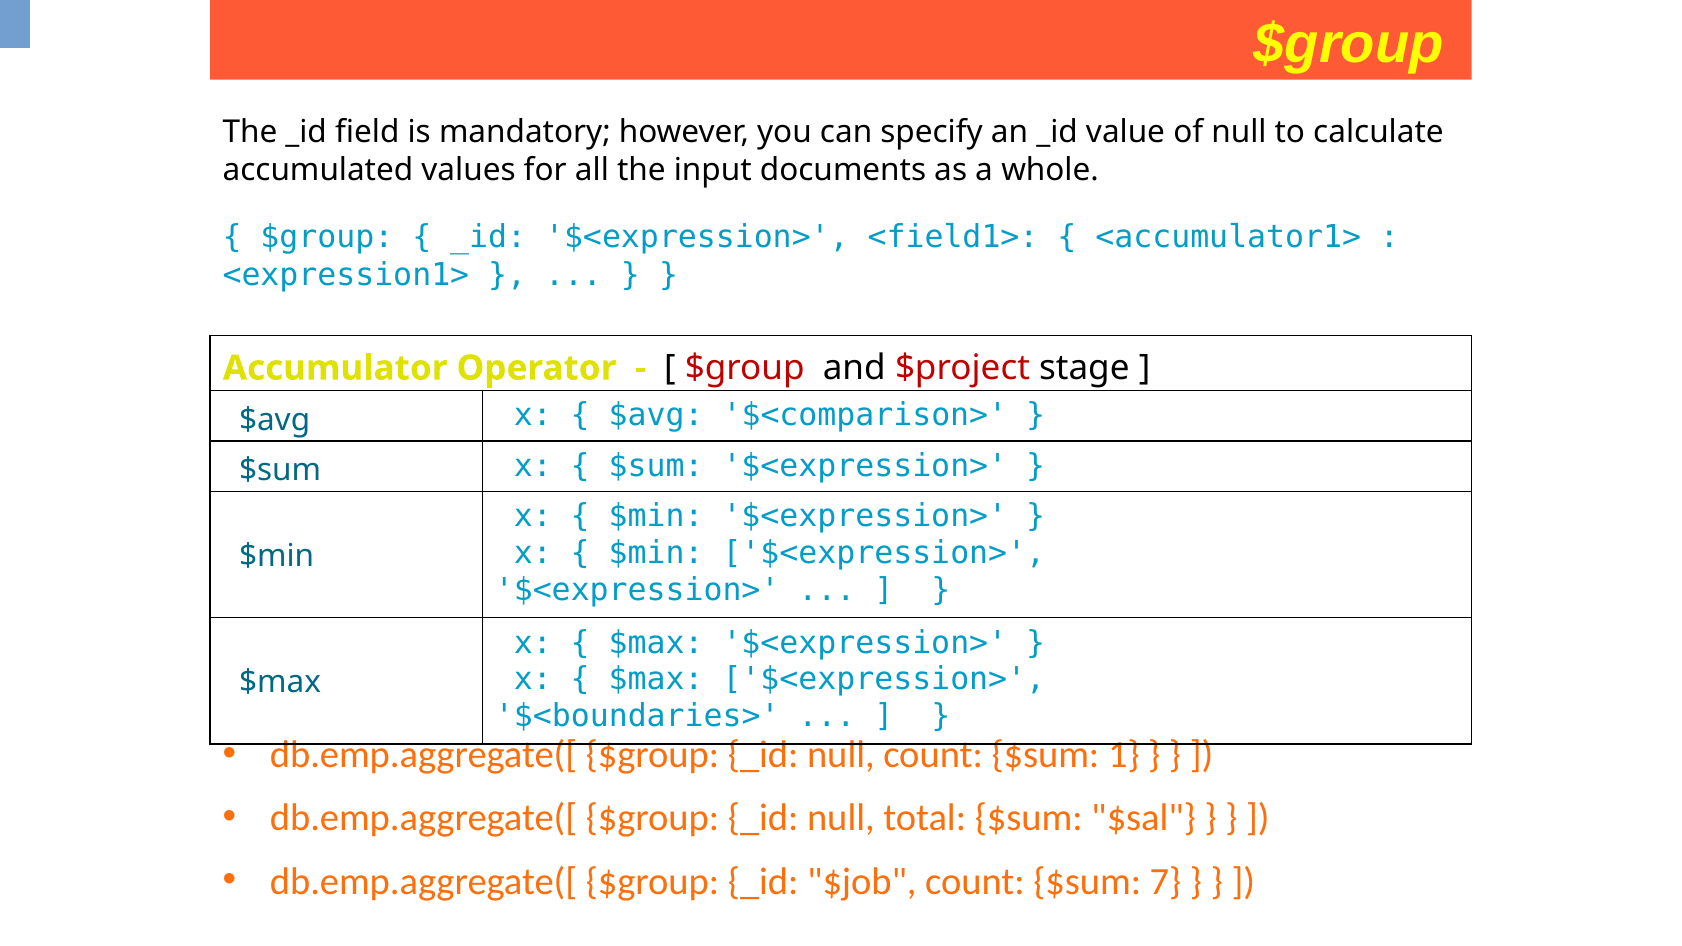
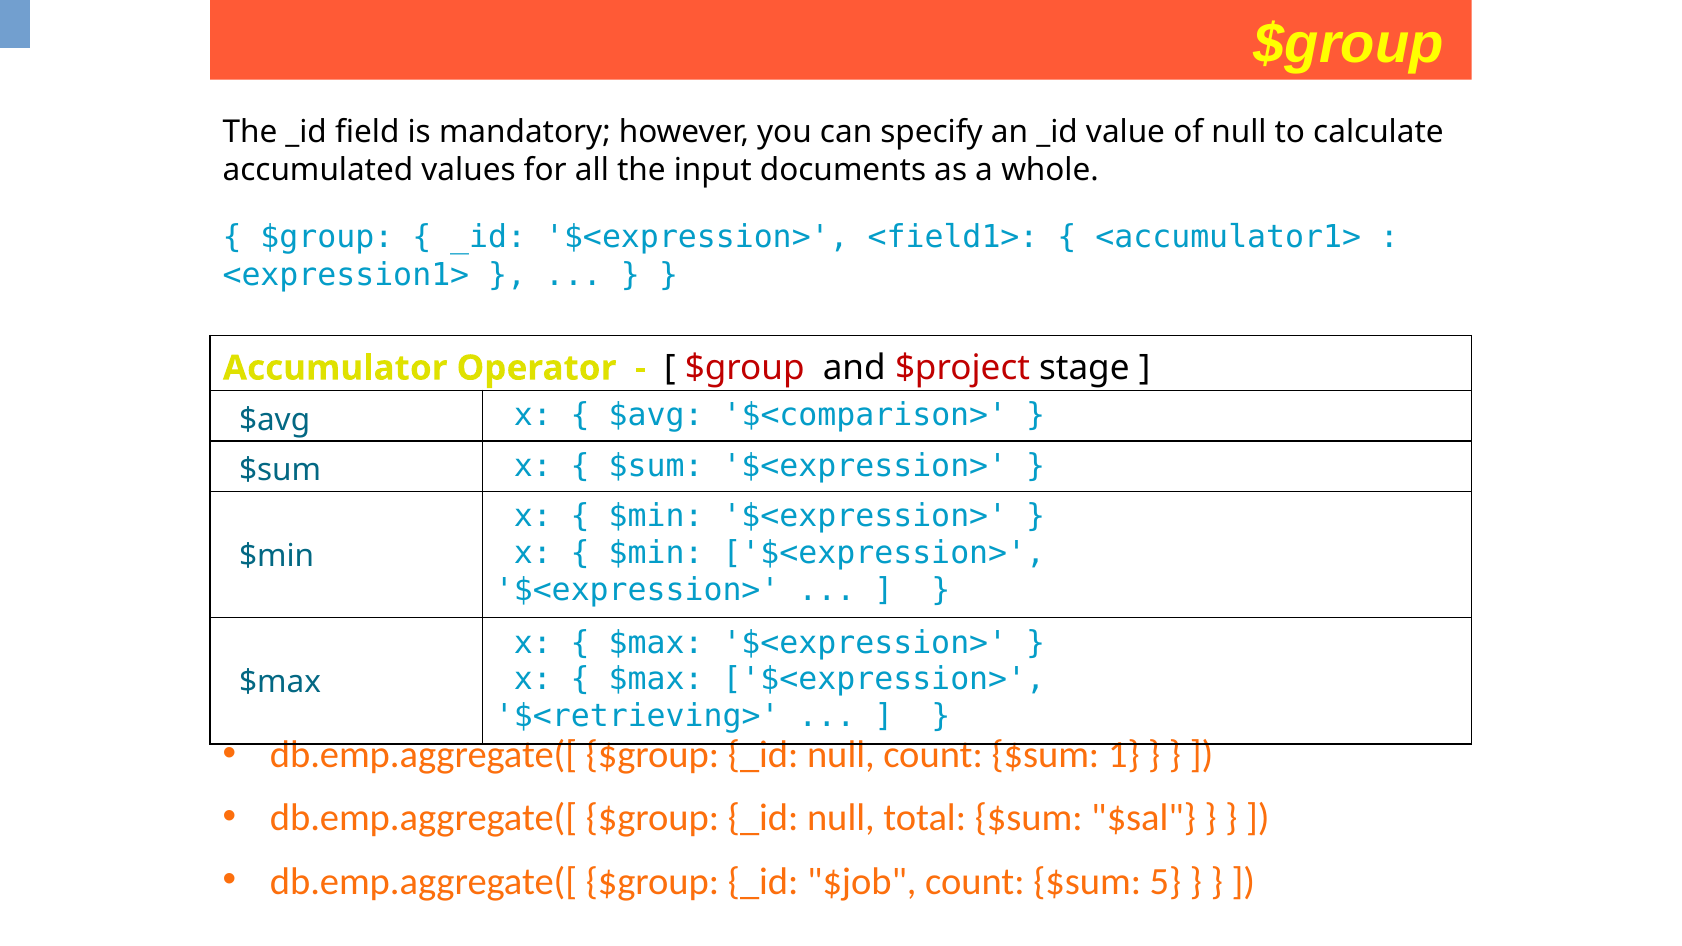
$<boundaries>: $<boundaries> -> $<retrieving>
7: 7 -> 5
